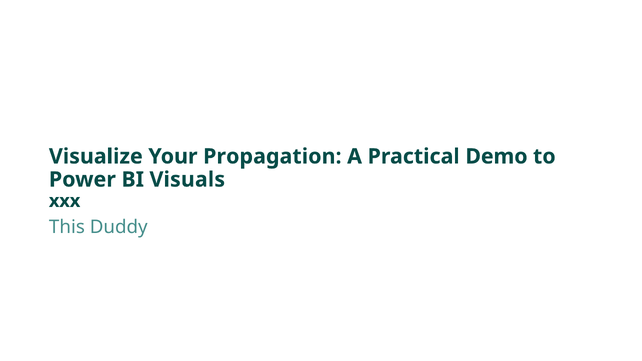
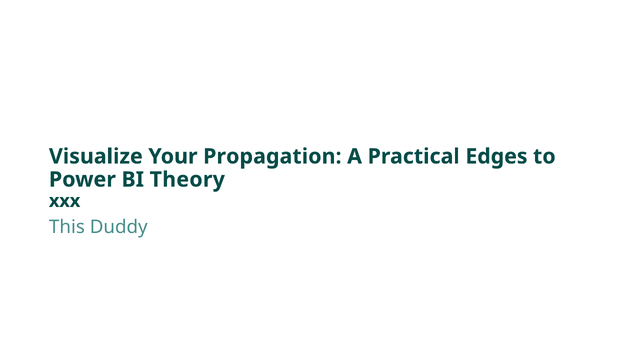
Demo: Demo -> Edges
Visuals: Visuals -> Theory
